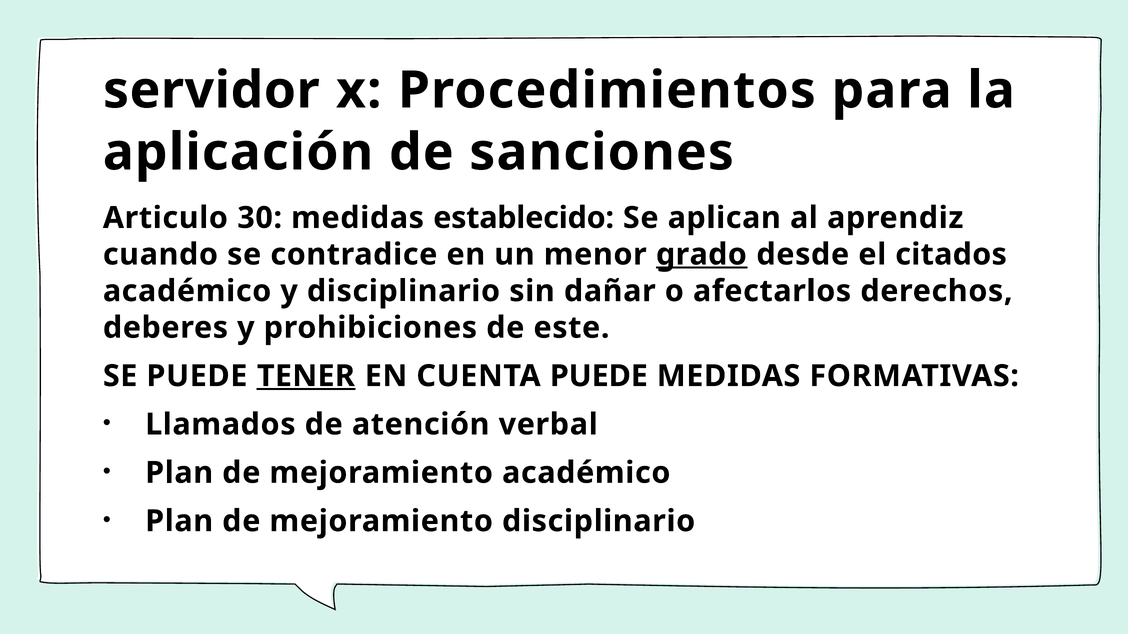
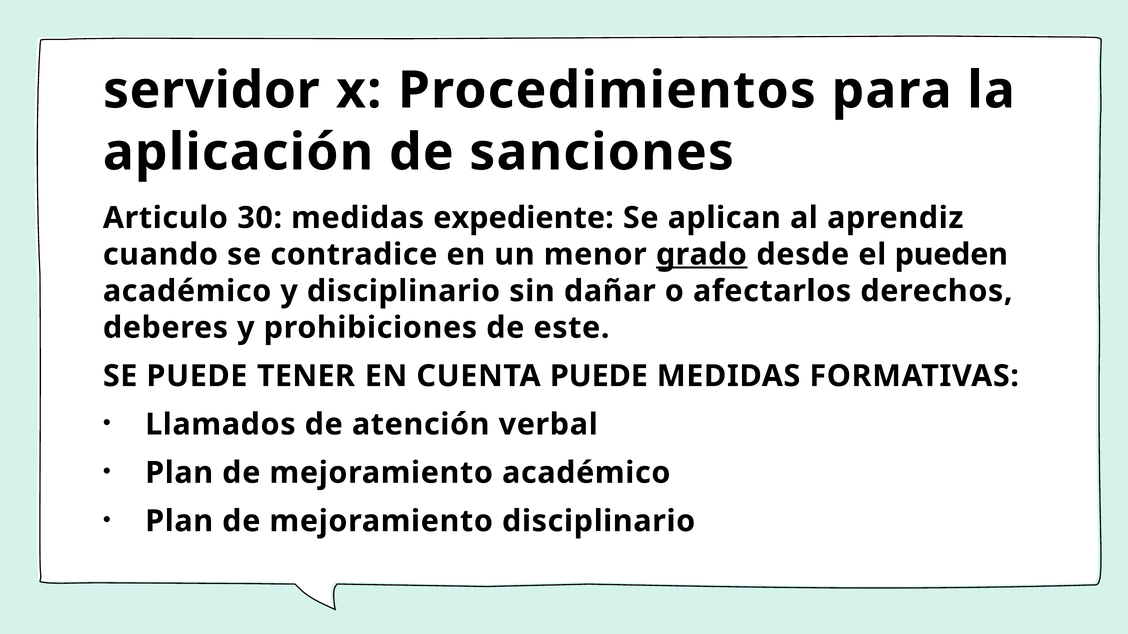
establecido: establecido -> expediente
citados: citados -> pueden
TENER underline: present -> none
